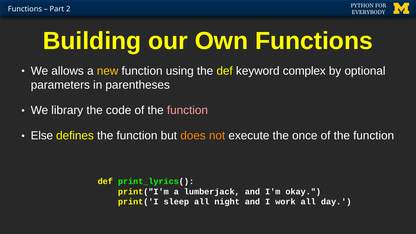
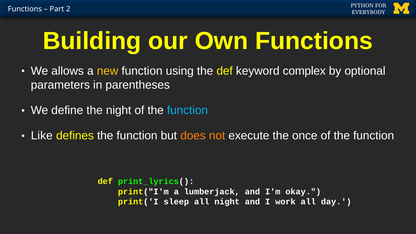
library: library -> define
the code: code -> night
function at (187, 110) colour: pink -> light blue
Else: Else -> Like
